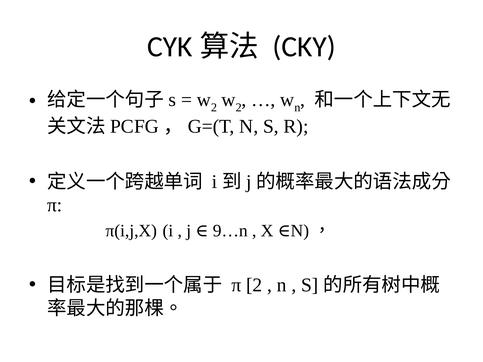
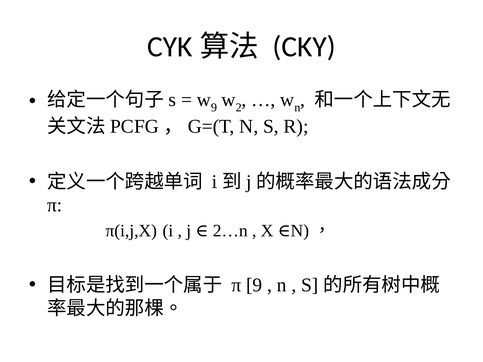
2 at (214, 108): 2 -> 9
9…n: 9…n -> 2…n
π 2: 2 -> 9
